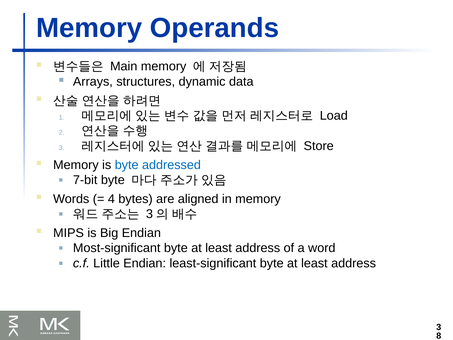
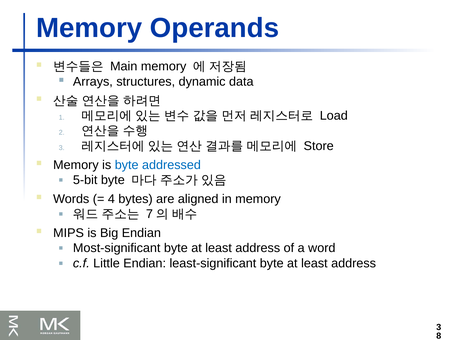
7-bit: 7-bit -> 5-bit
3 at (149, 214): 3 -> 7
